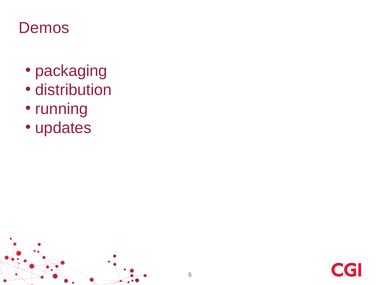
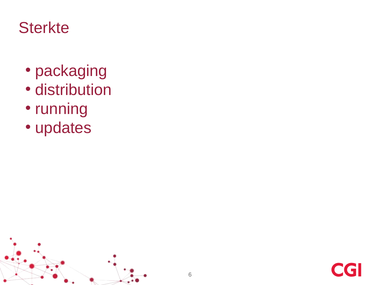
Demos: Demos -> Sterkte
